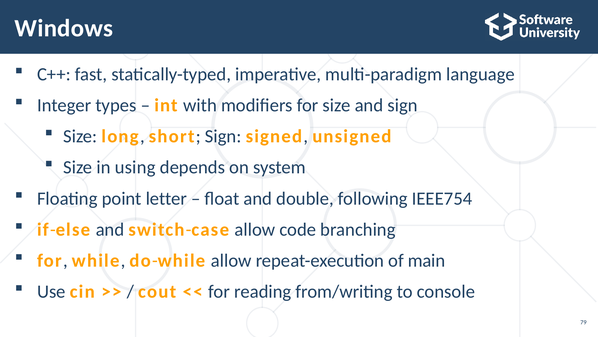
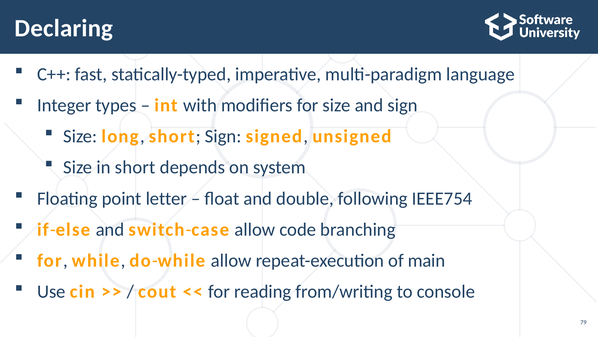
Windows: Windows -> Declaring
in using: using -> short
